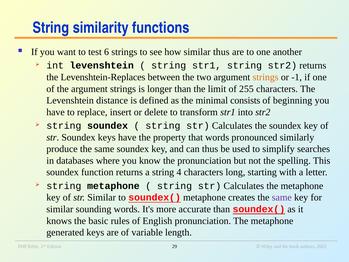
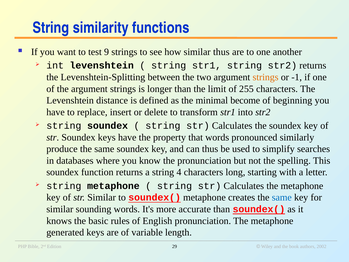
6: 6 -> 9
Levenshtein-Replaces: Levenshtein-Replaces -> Levenshtein-Splitting
consists: consists -> become
same at (282, 197) colour: purple -> blue
